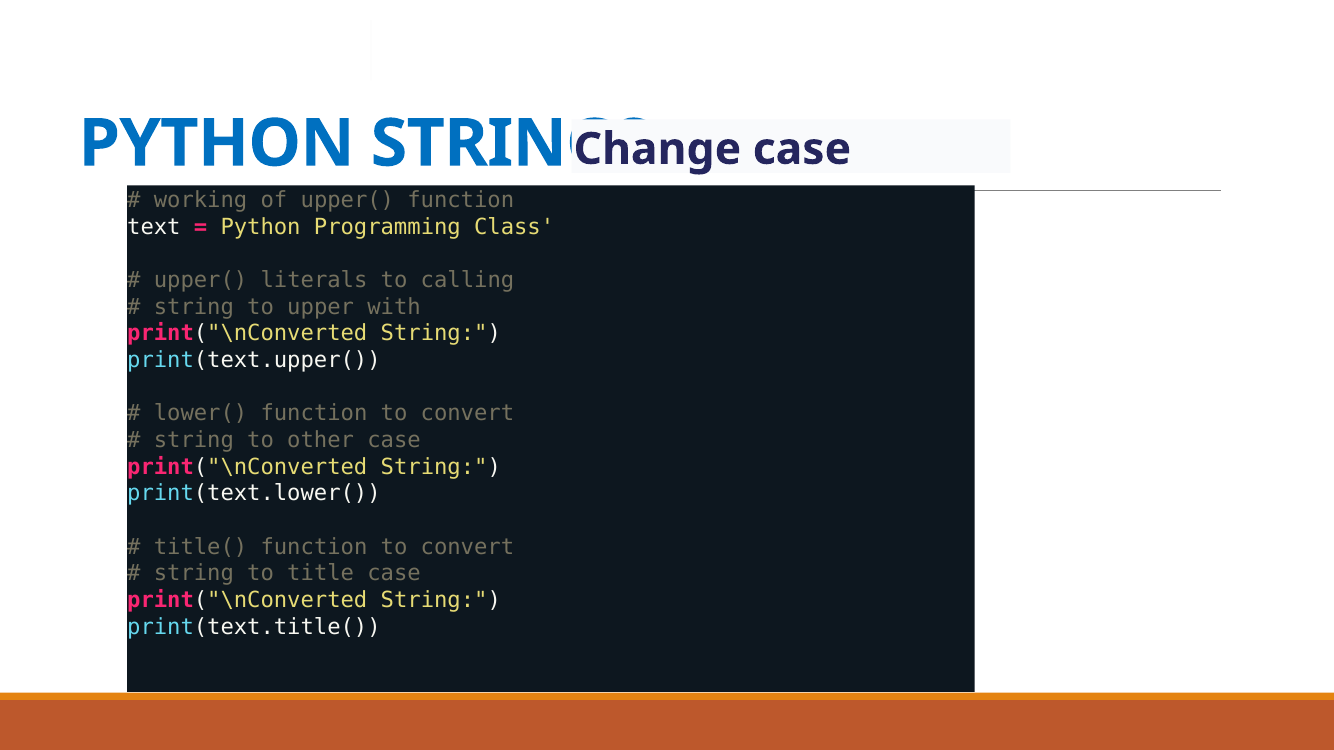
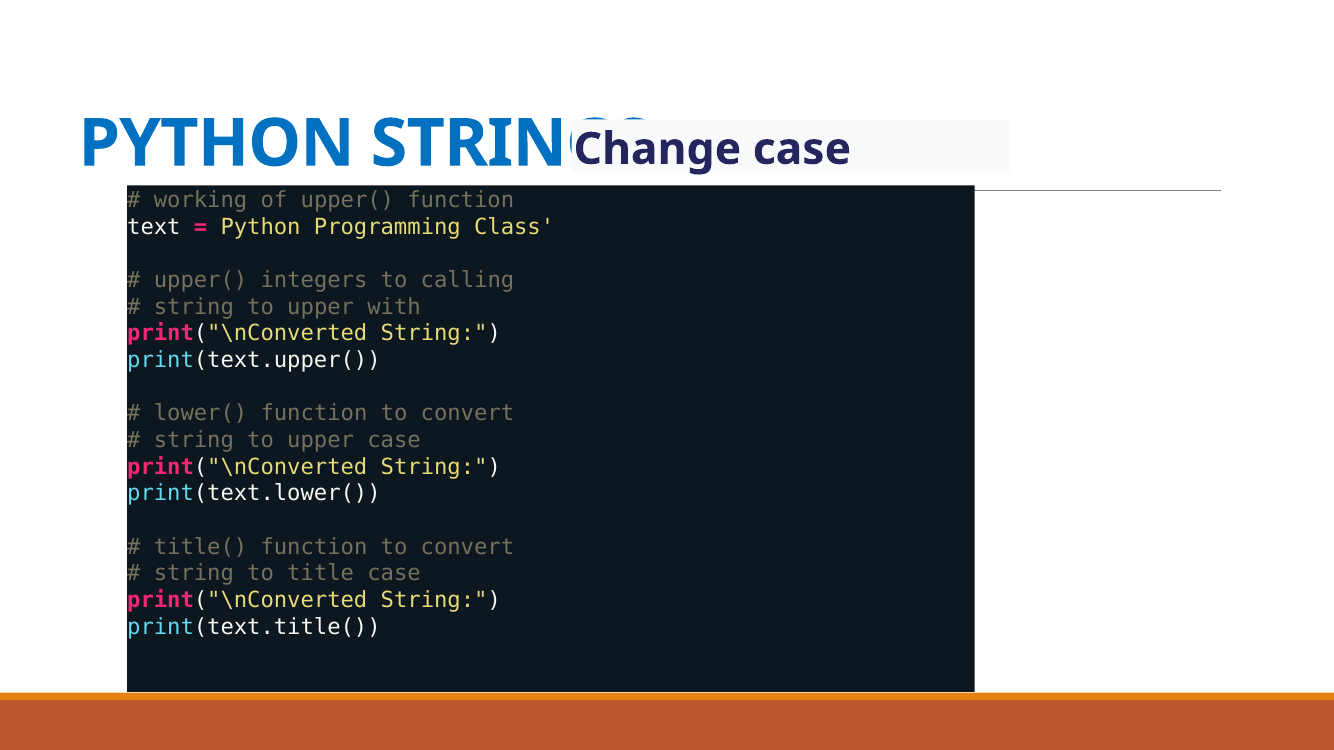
literals: literals -> integers
other at (321, 440): other -> upper
